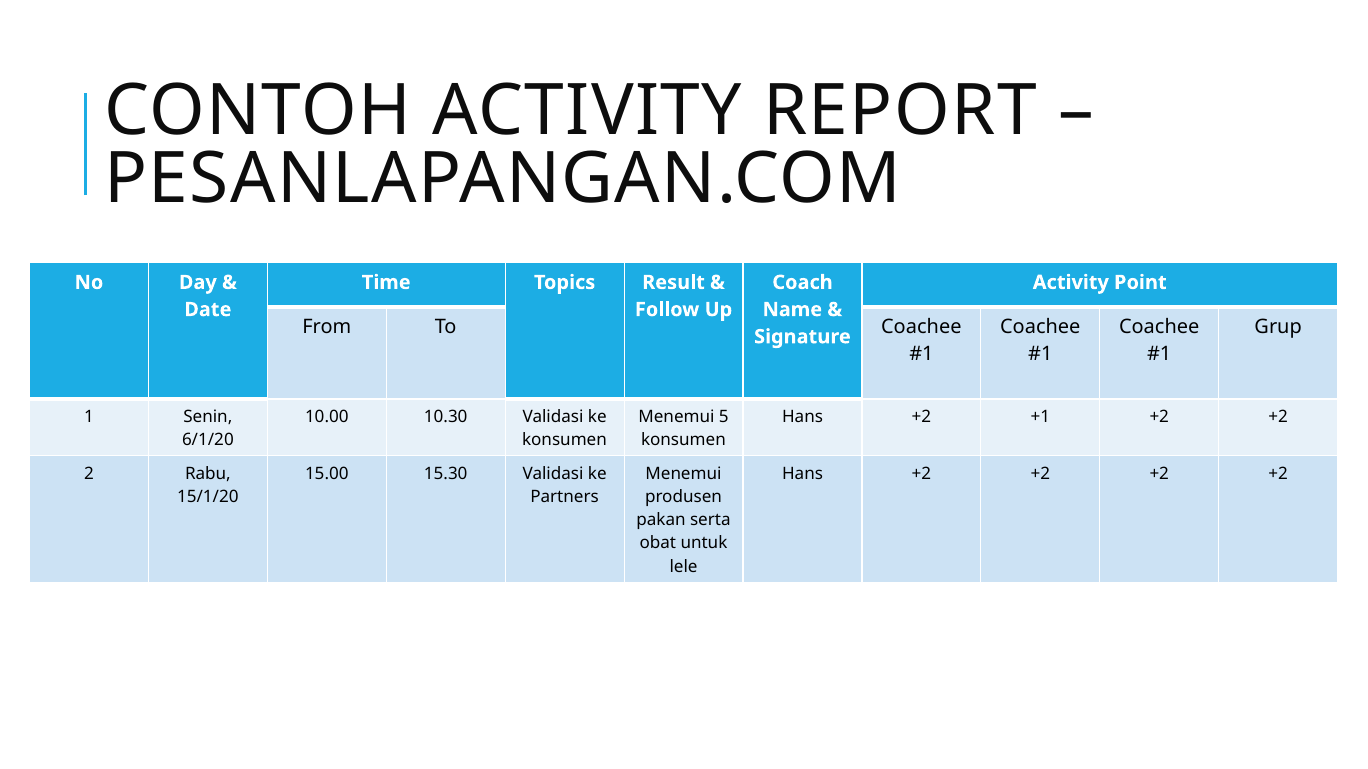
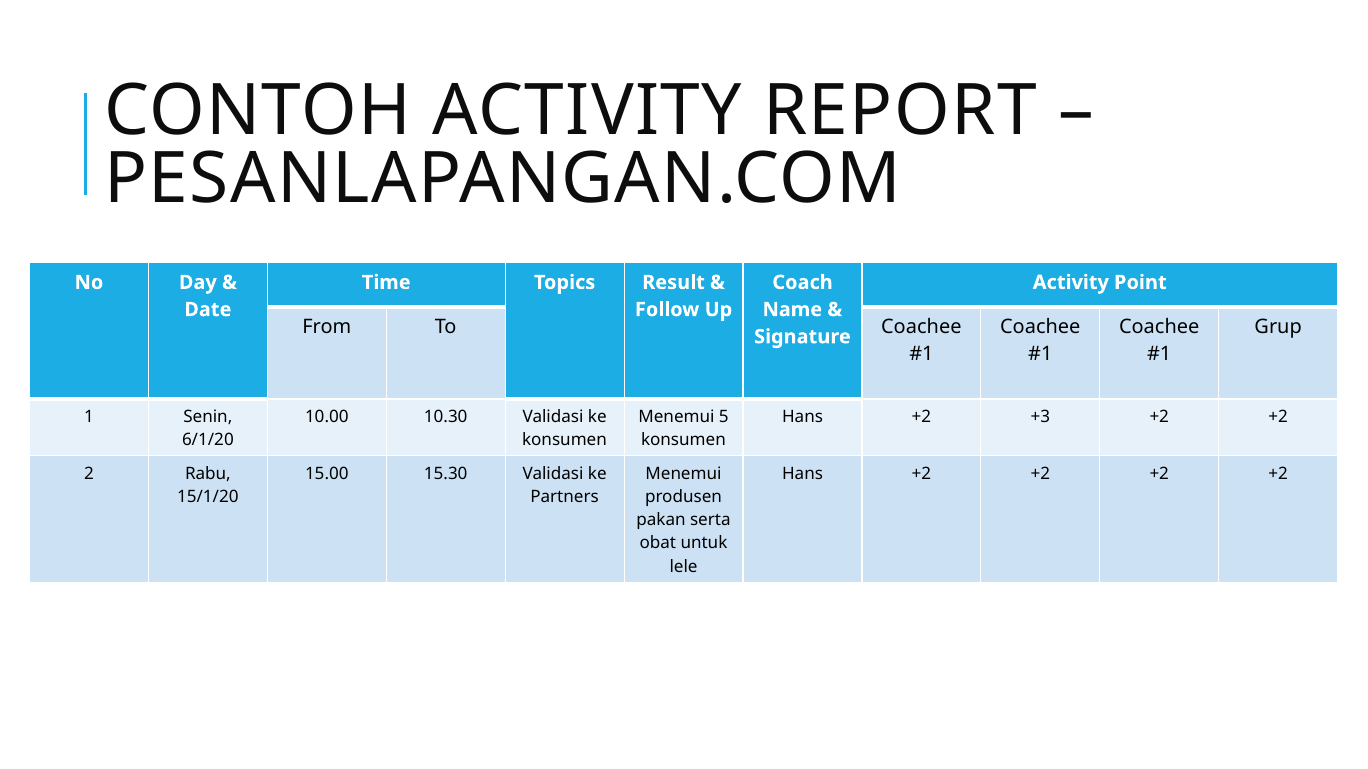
+1: +1 -> +3
